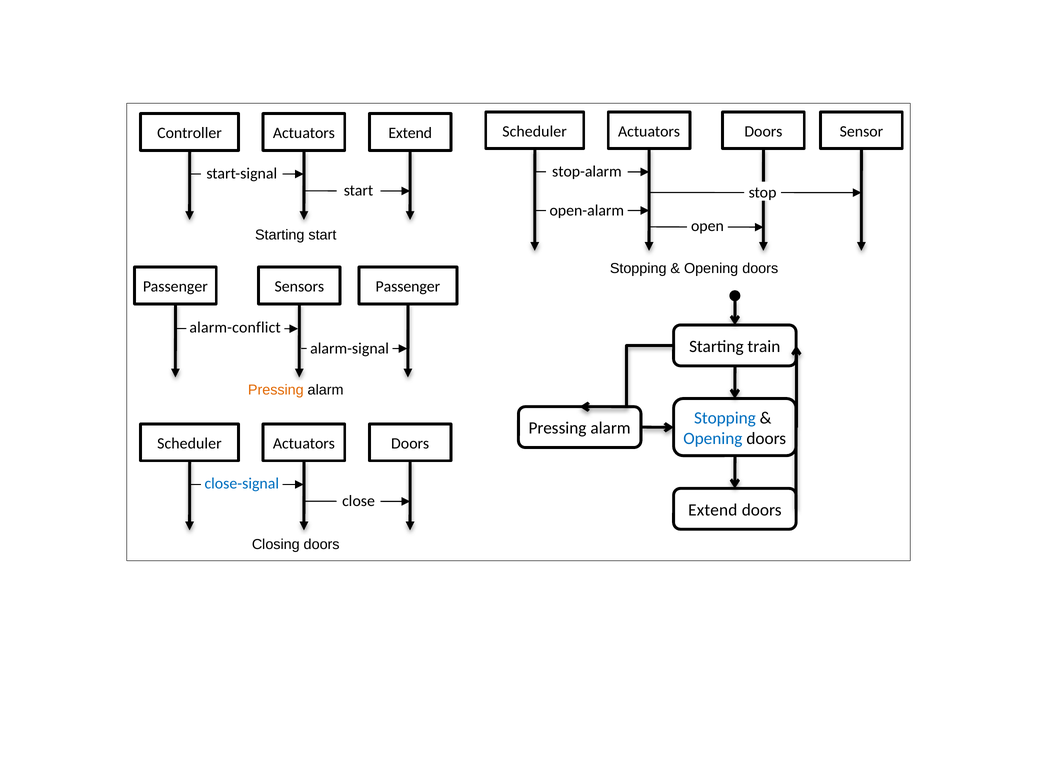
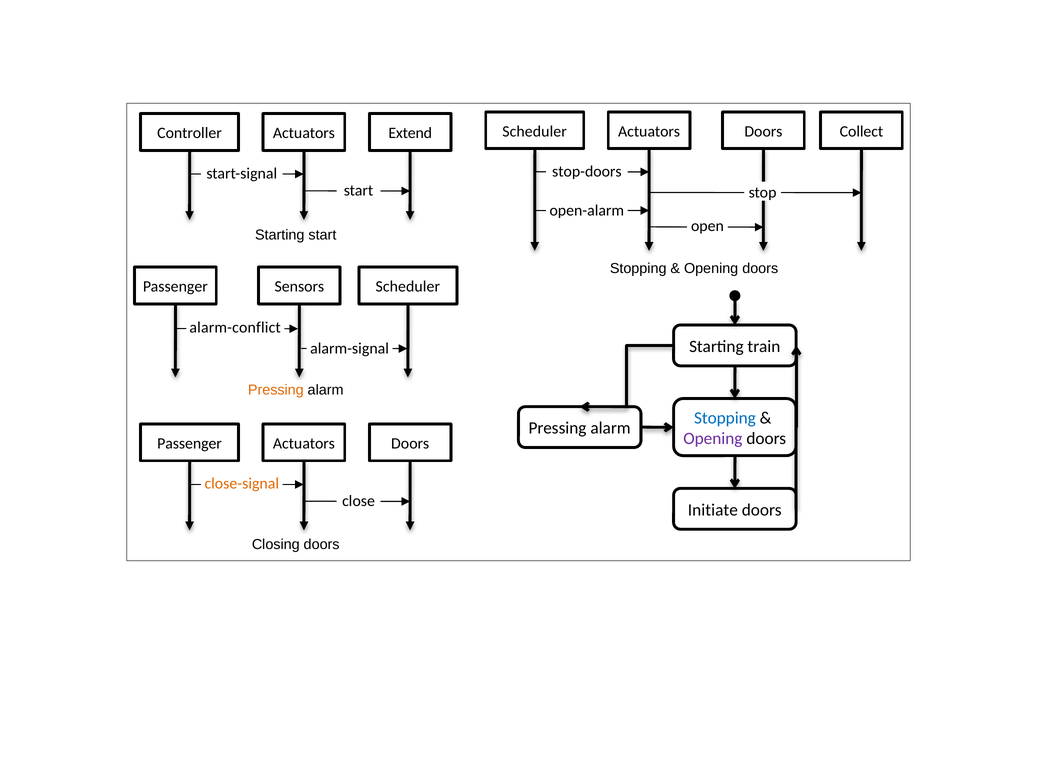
Sensor: Sensor -> Collect
stop-alarm: stop-alarm -> stop-doors
Passenger Passenger: Passenger -> Scheduler
Opening at (713, 438) colour: blue -> purple
Scheduler at (189, 443): Scheduler -> Passenger
close-signal colour: blue -> orange
Extend at (713, 510): Extend -> Initiate
